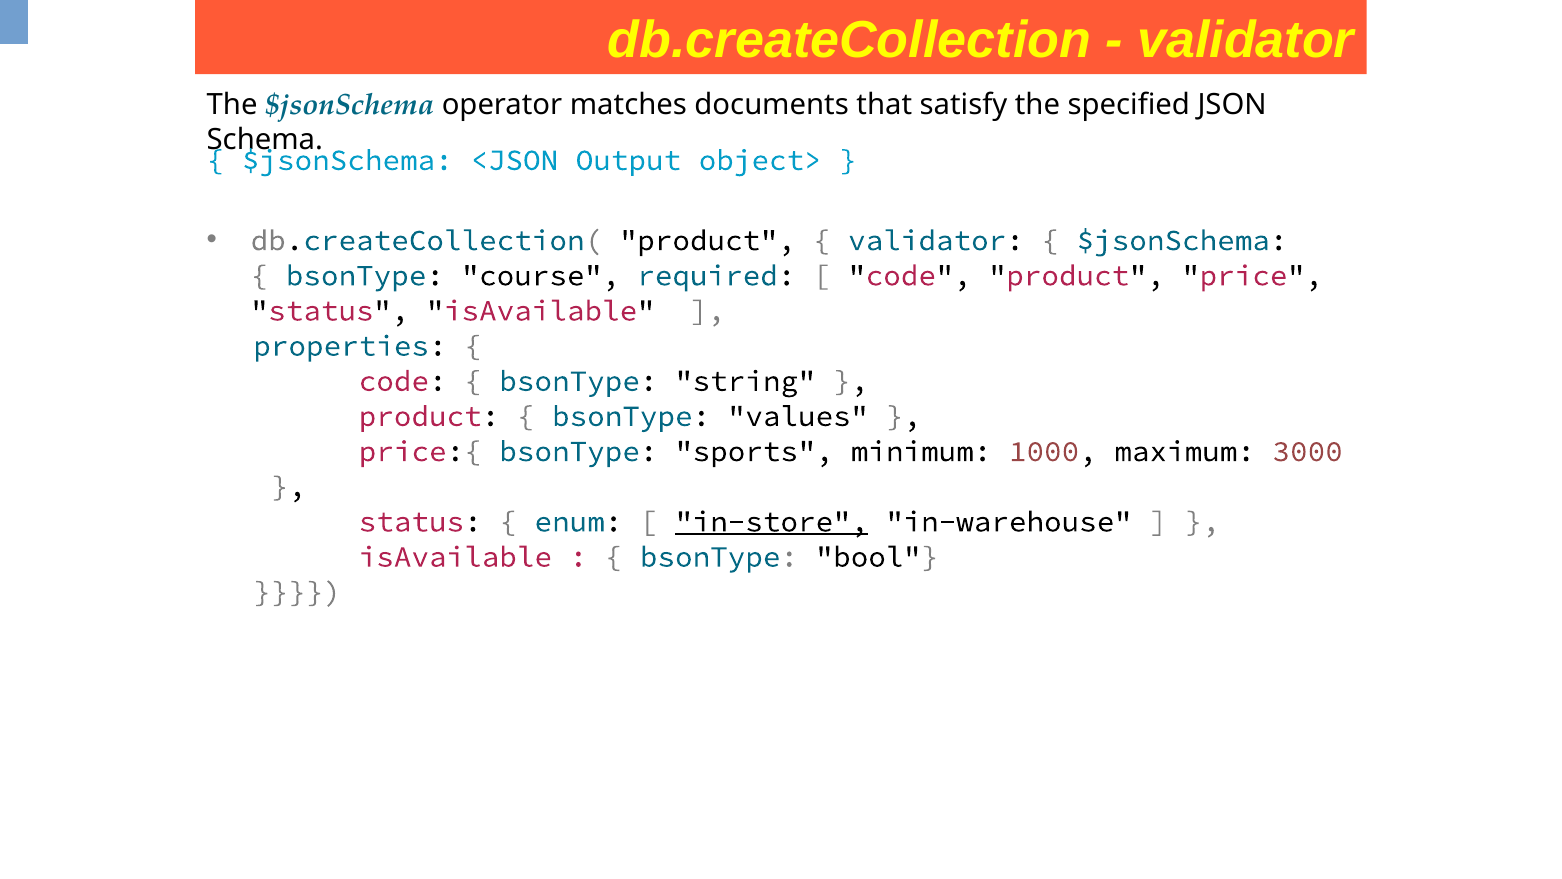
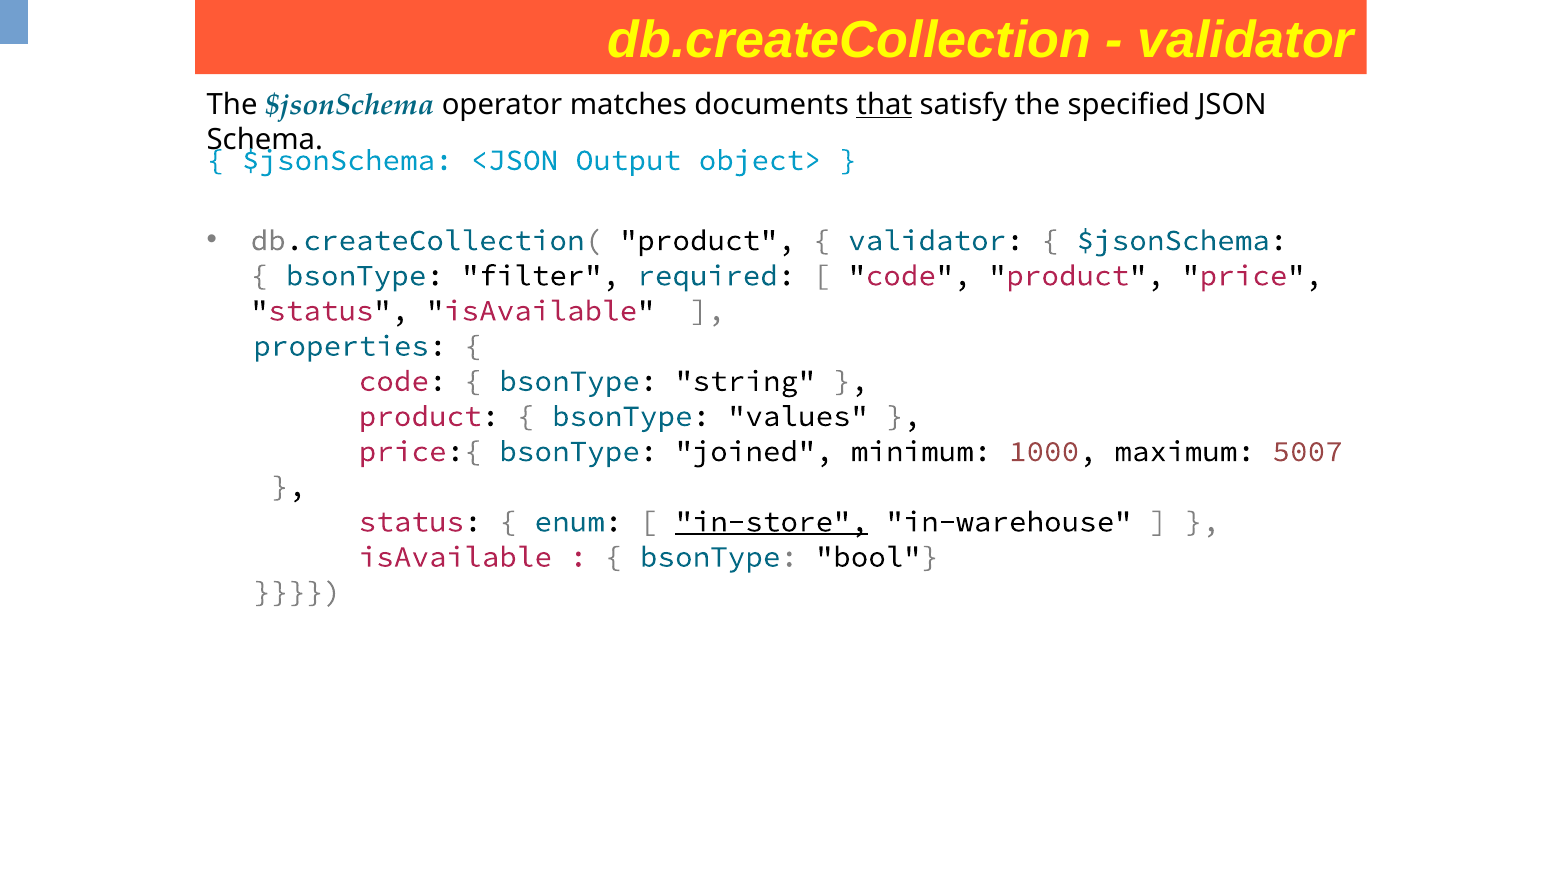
that underline: none -> present
course: course -> filter
sports: sports -> joined
3000: 3000 -> 5007
